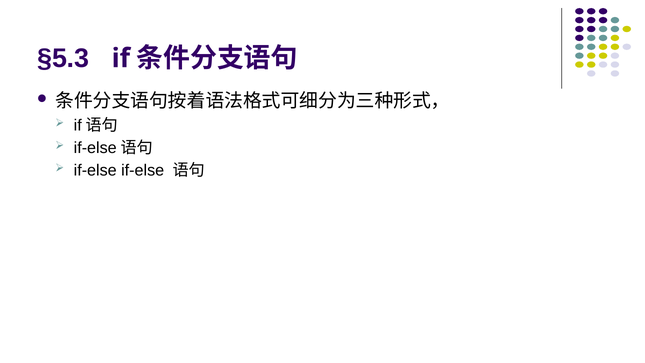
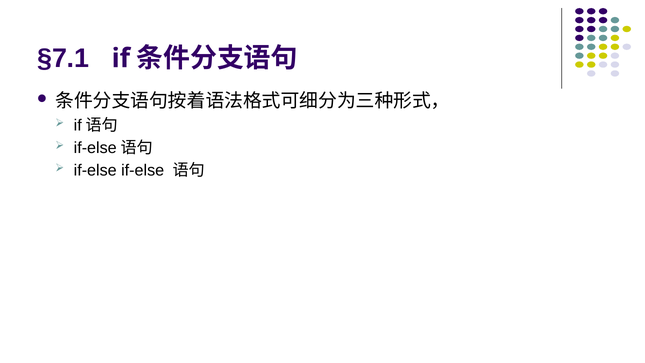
§5.3: §5.3 -> §7.1
